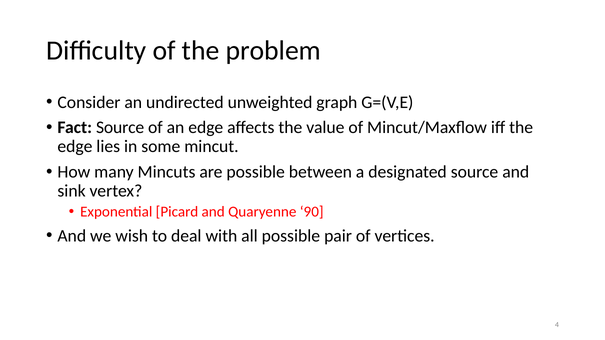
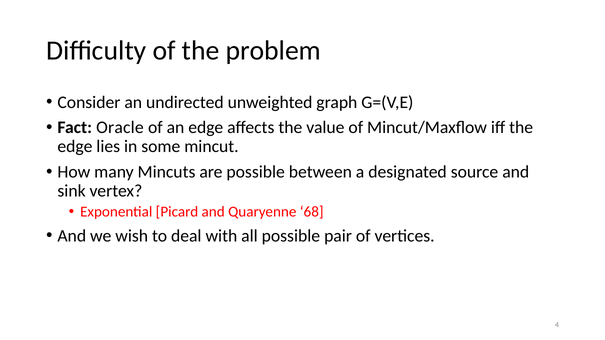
Fact Source: Source -> Oracle
90: 90 -> 68
